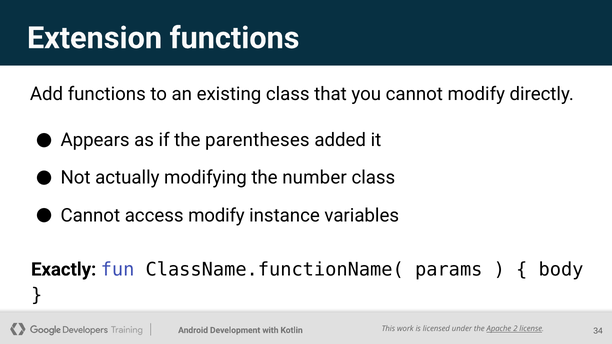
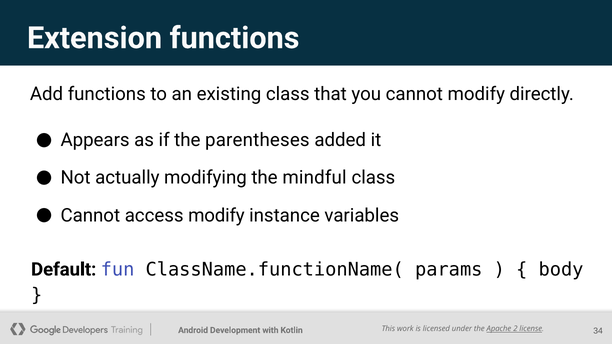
number: number -> mindful
Exactly: Exactly -> Default
